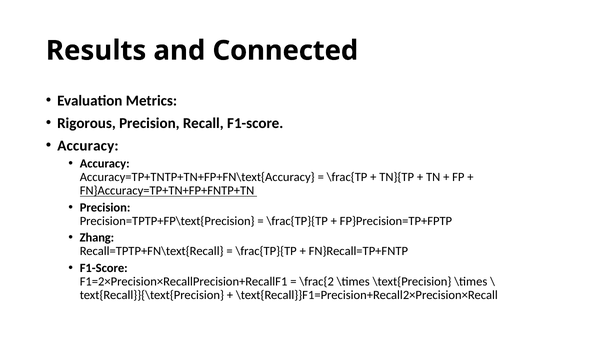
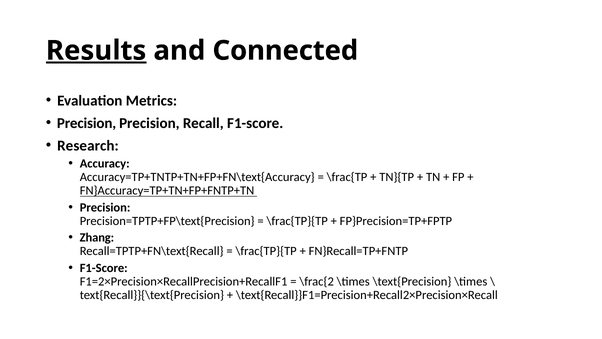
Results underline: none -> present
Rigorous at (86, 123): Rigorous -> Precision
Accuracy at (88, 145): Accuracy -> Research
